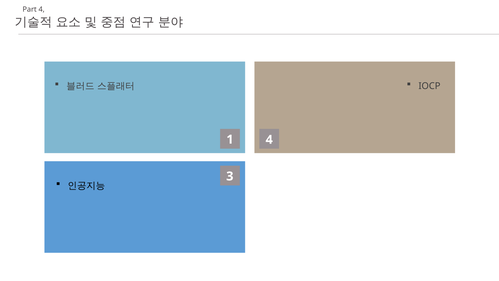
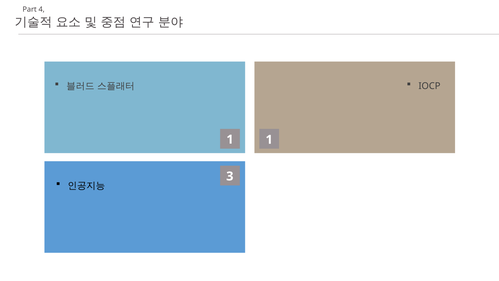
1 4: 4 -> 1
